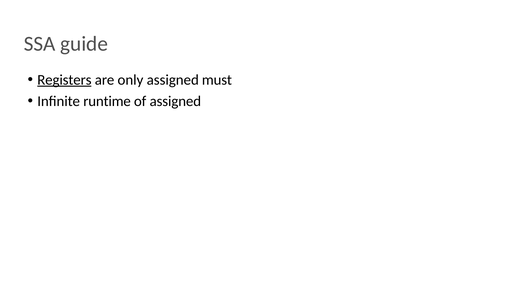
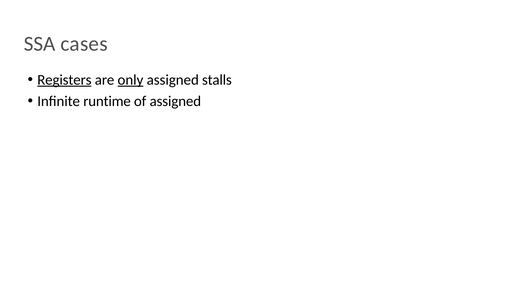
guide: guide -> cases
only underline: none -> present
must: must -> stalls
